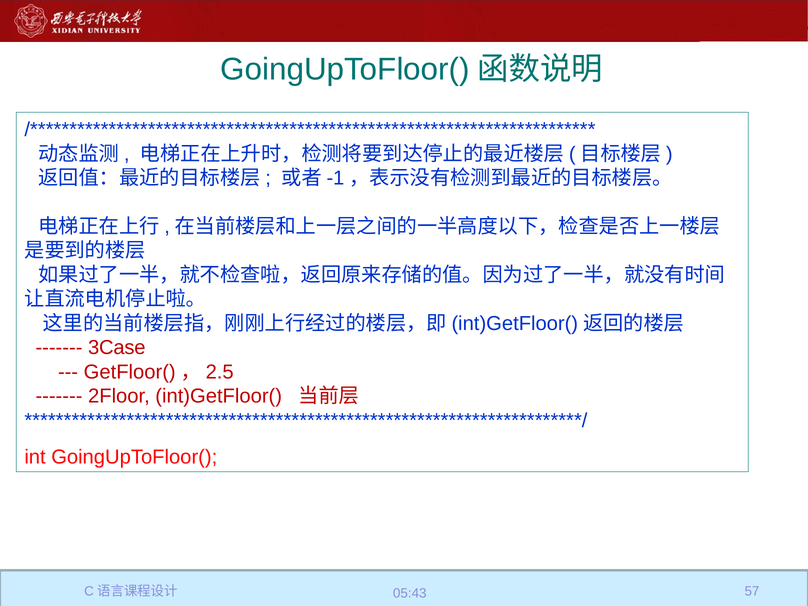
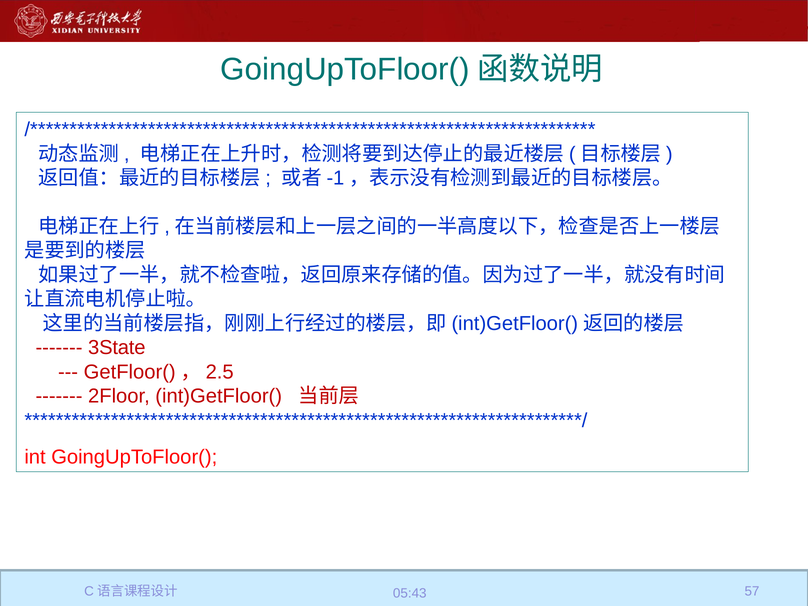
3Case: 3Case -> 3State
